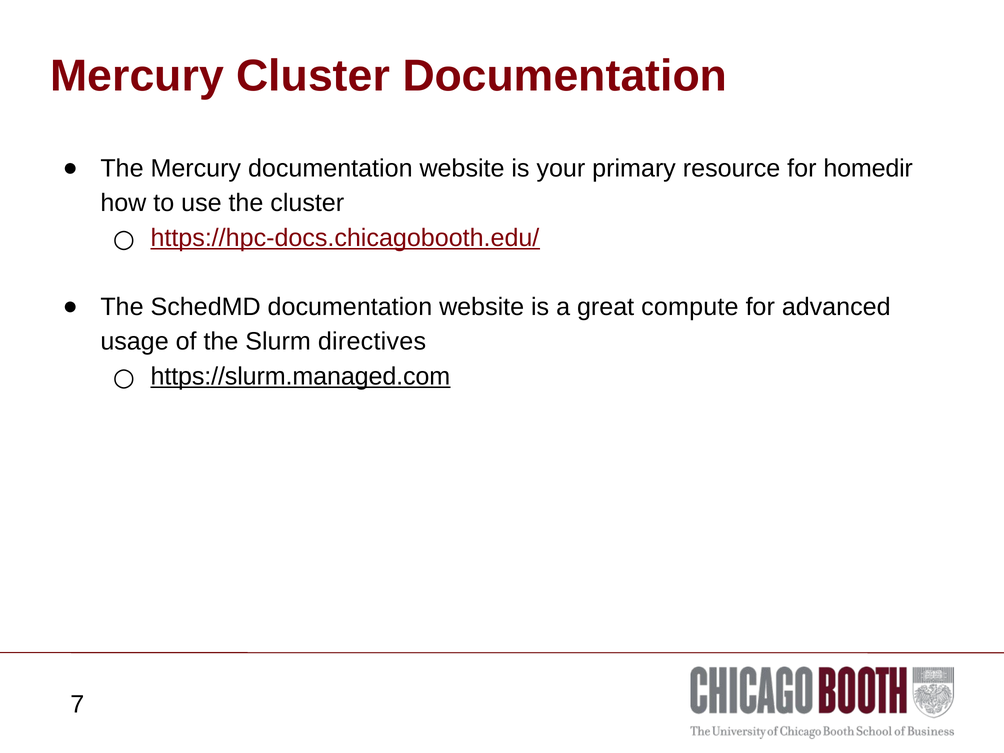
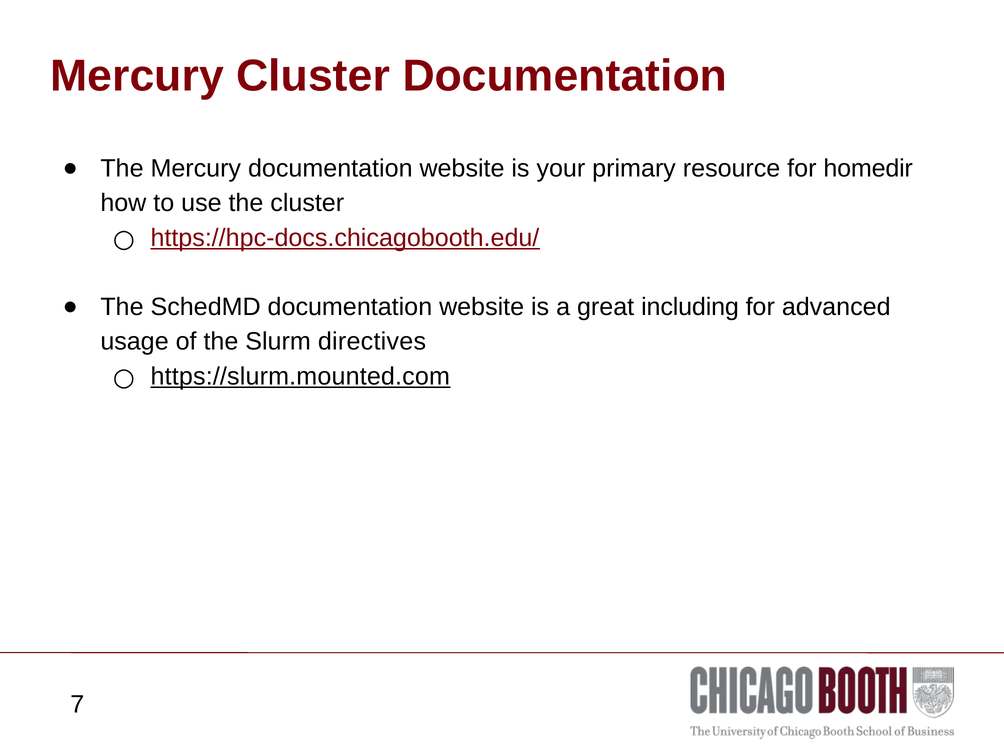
compute: compute -> including
https://slurm.managed.com: https://slurm.managed.com -> https://slurm.mounted.com
